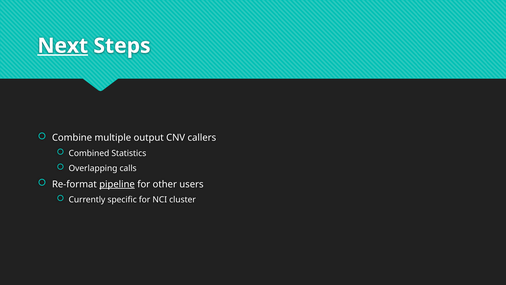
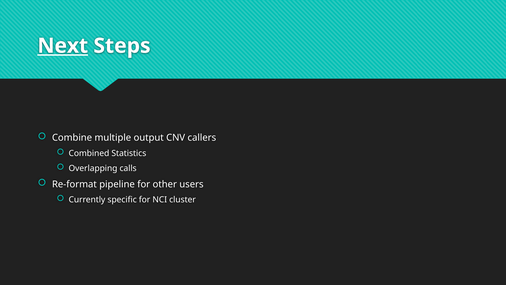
pipeline underline: present -> none
